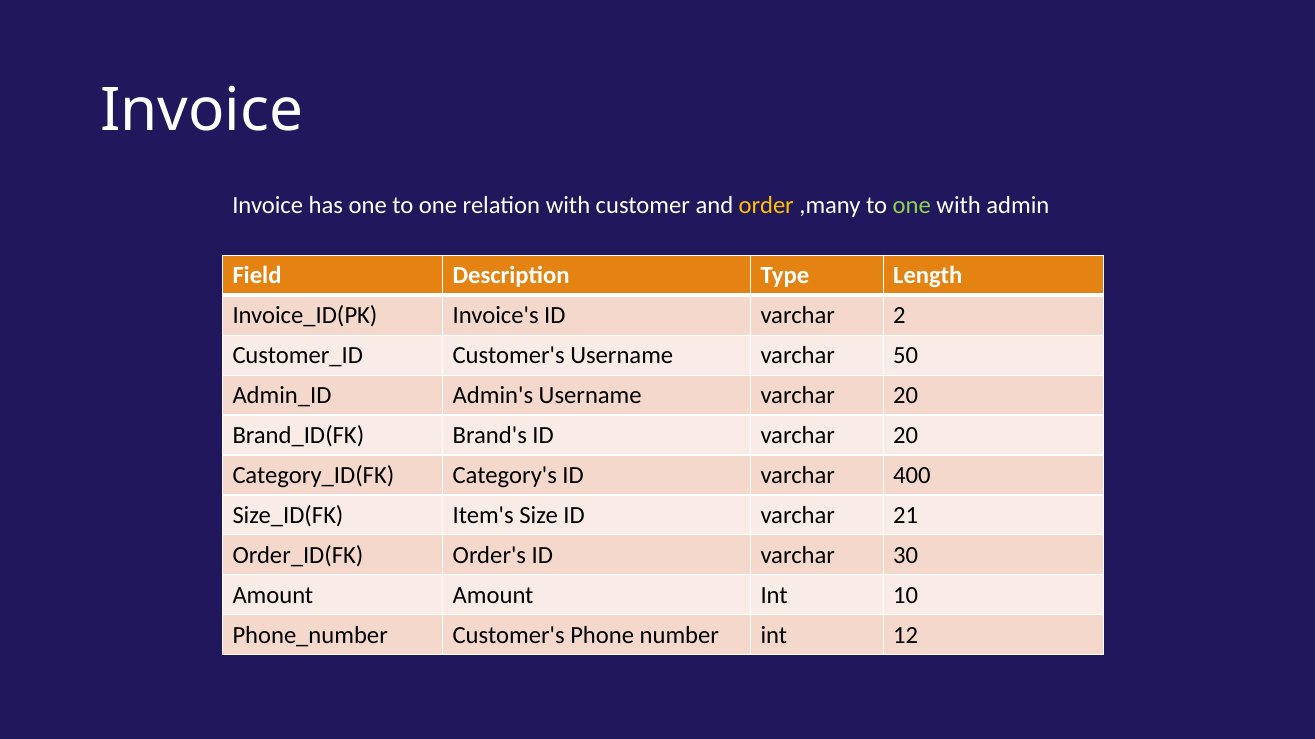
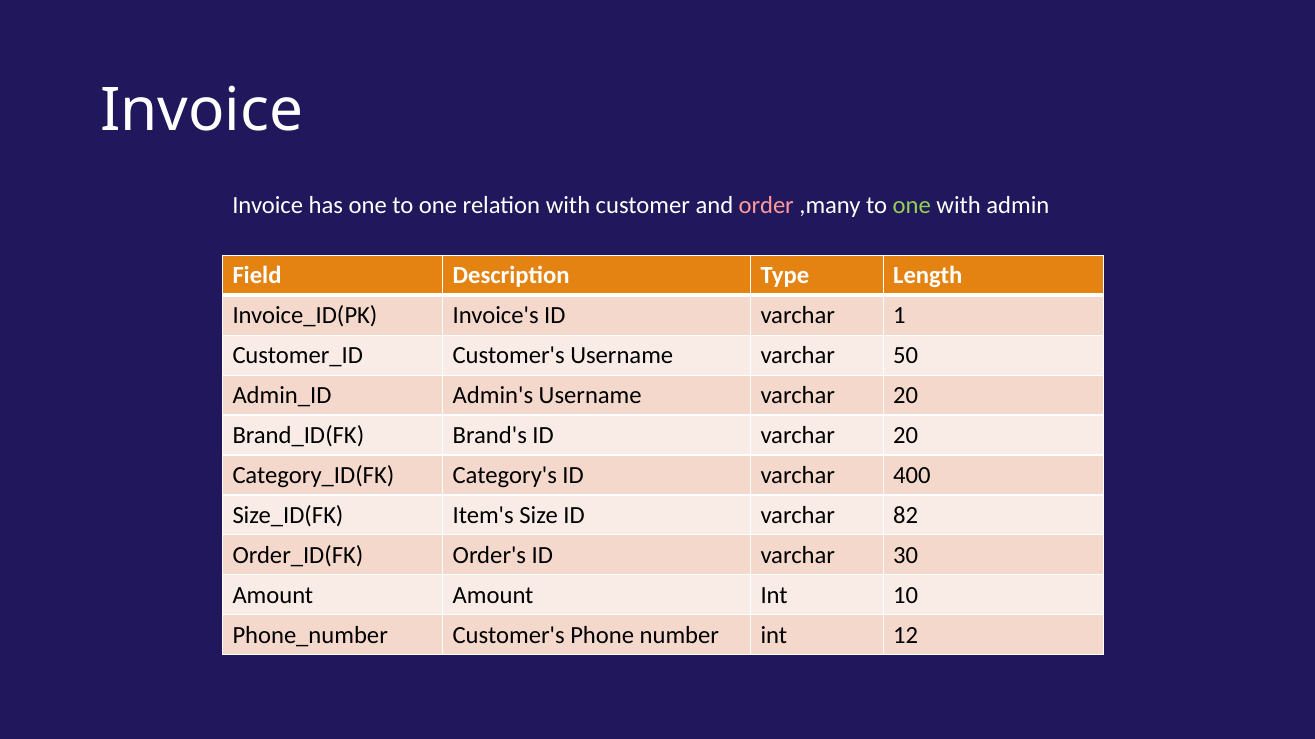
order colour: yellow -> pink
2: 2 -> 1
21: 21 -> 82
